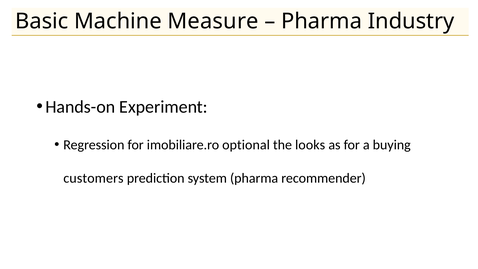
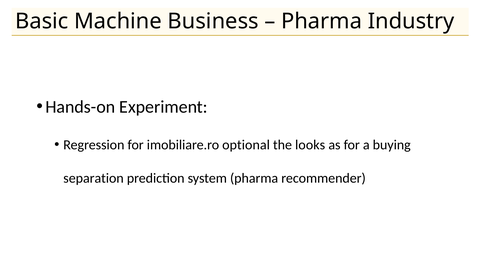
Measure: Measure -> Business
customers: customers -> separation
